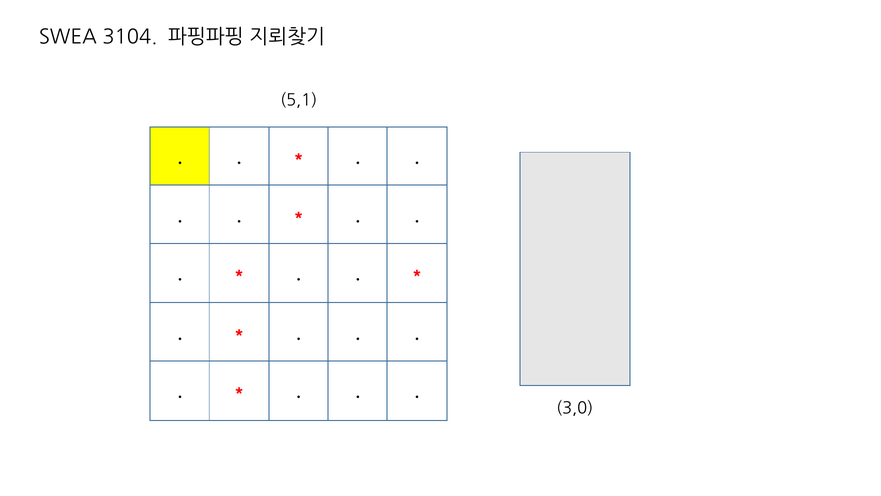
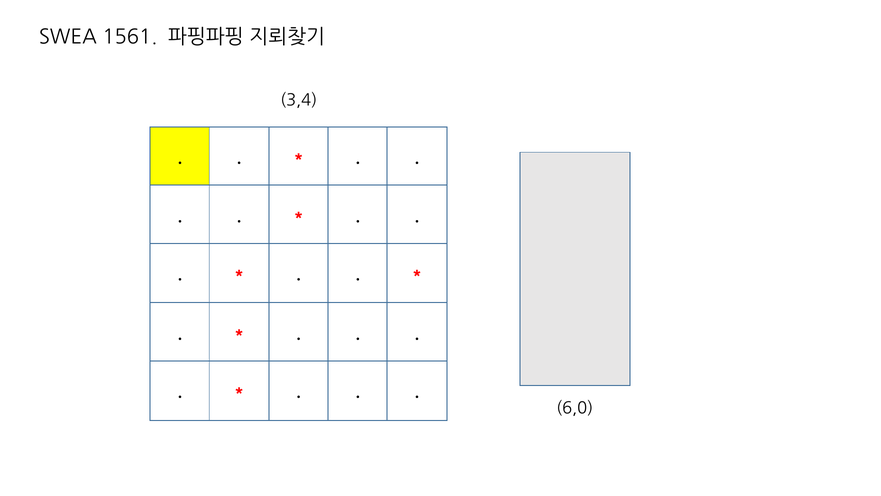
3104: 3104 -> 1561
5,1: 5,1 -> 3,4
3,0: 3,0 -> 6,0
